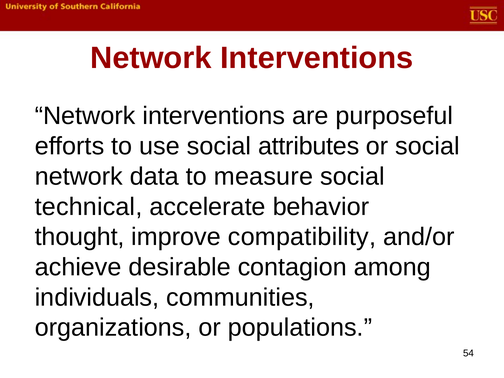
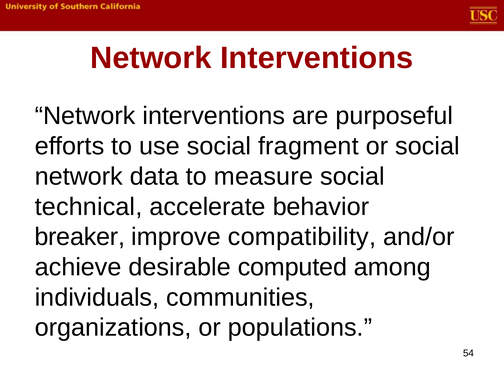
attributes: attributes -> fragment
thought: thought -> breaker
contagion: contagion -> computed
